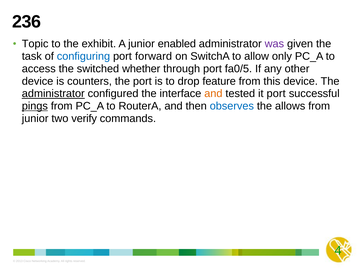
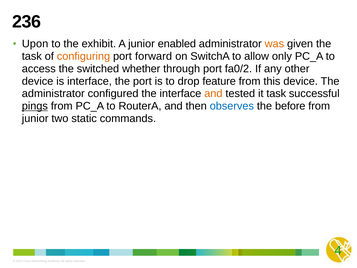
Topic: Topic -> Upon
was colour: purple -> orange
configuring colour: blue -> orange
fa0/5: fa0/5 -> fa0/2
is counters: counters -> interface
administrator at (53, 94) underline: present -> none
it port: port -> task
allows: allows -> before
verify: verify -> static
